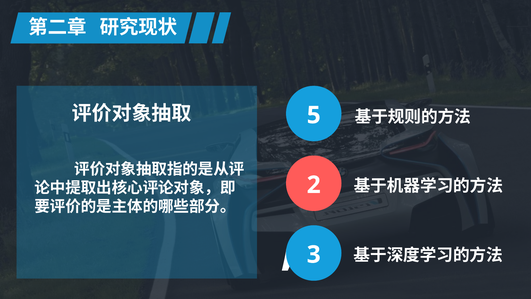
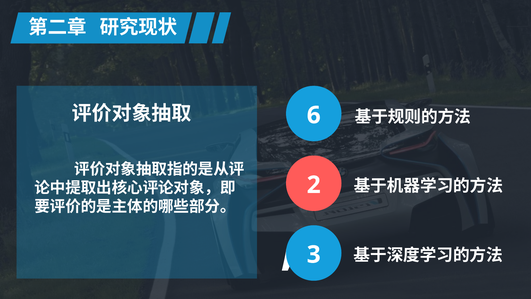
5: 5 -> 6
